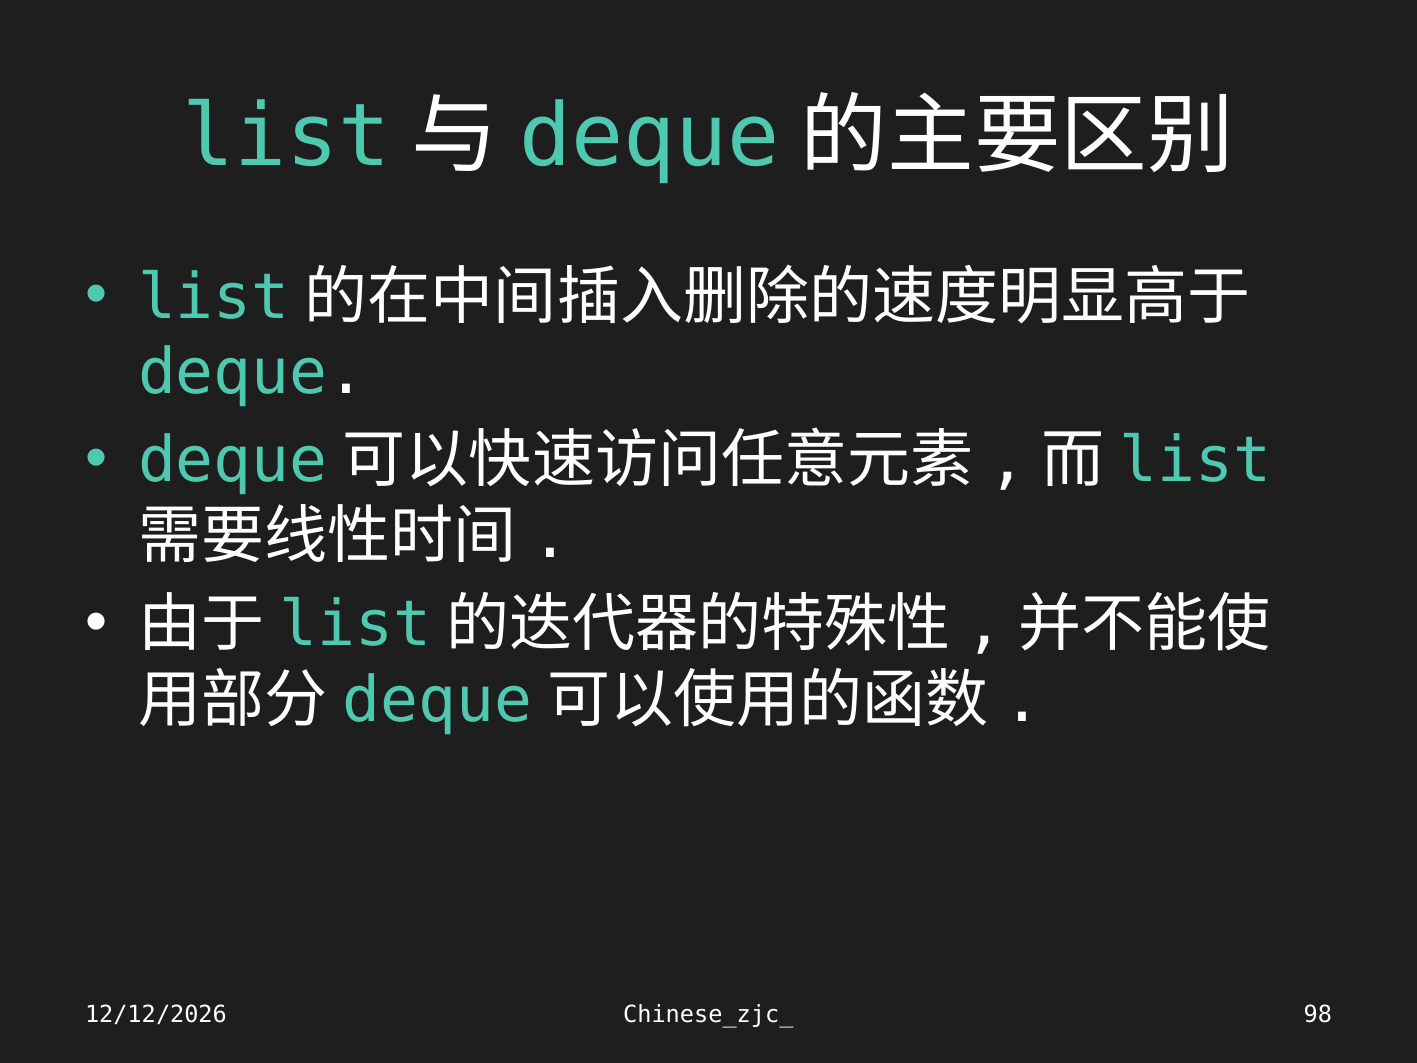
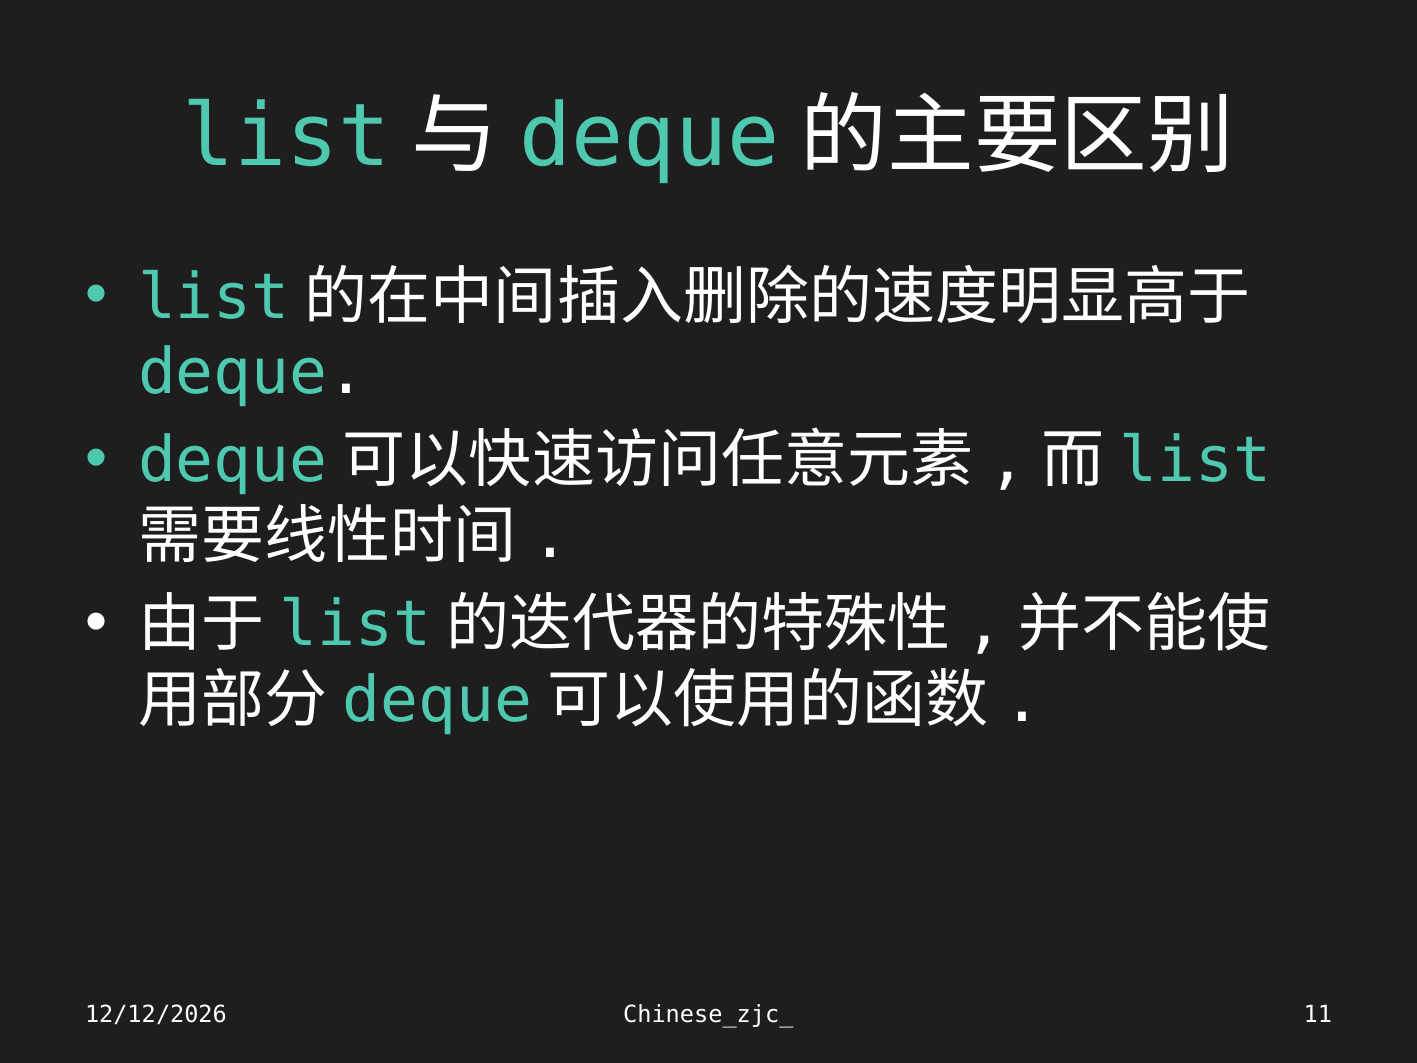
98: 98 -> 11
